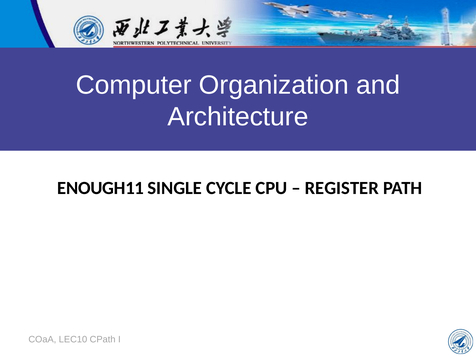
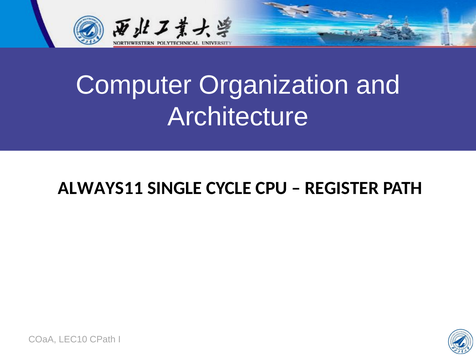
ENOUGH11: ENOUGH11 -> ALWAYS11
